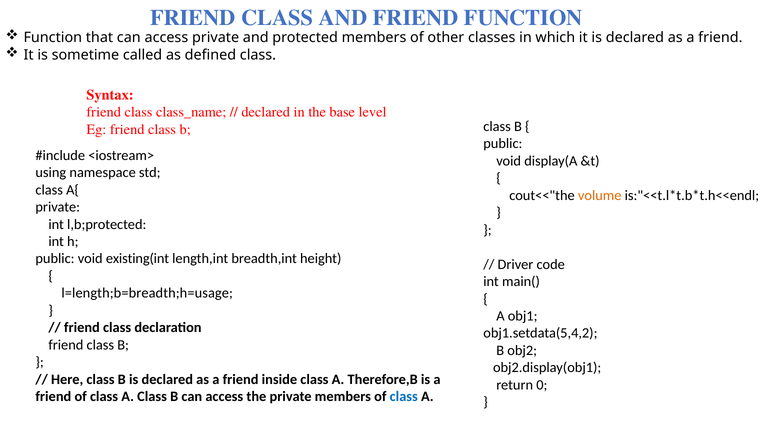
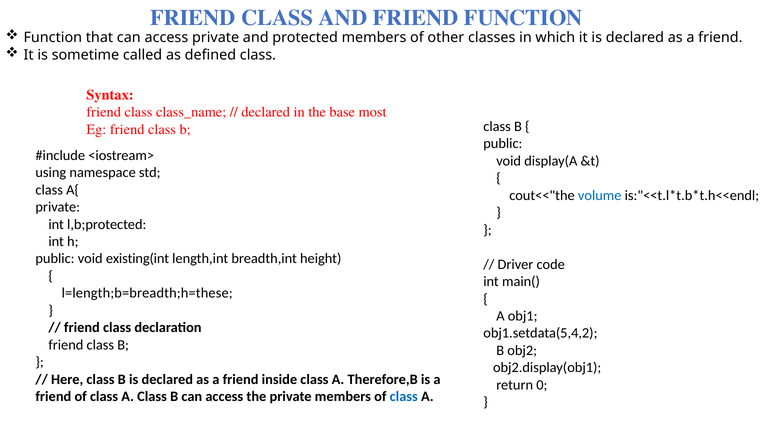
level: level -> most
volume colour: orange -> blue
l=length;b=breadth;h=usage: l=length;b=breadth;h=usage -> l=length;b=breadth;h=these
